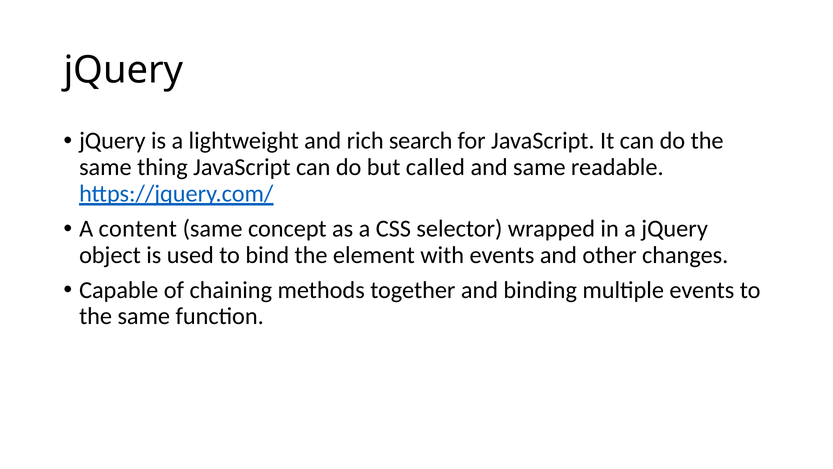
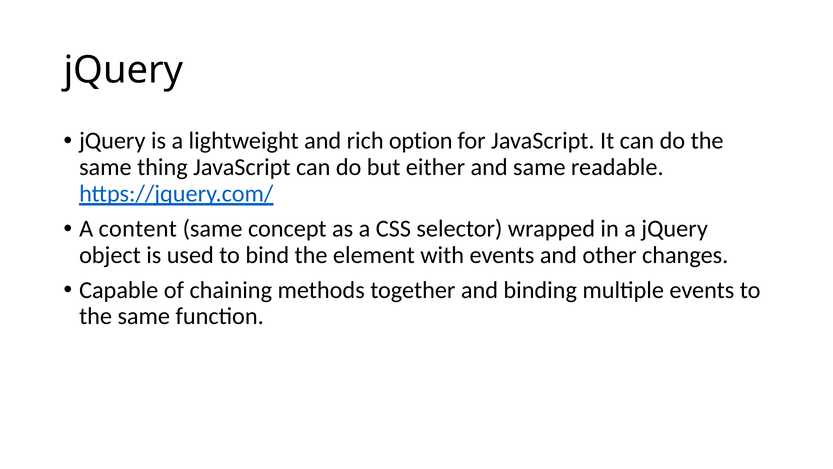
search: search -> option
called: called -> either
